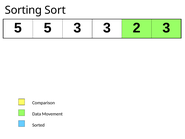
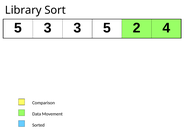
Sorting: Sorting -> Library
5 5: 5 -> 3
3 3: 3 -> 5
2 3: 3 -> 4
